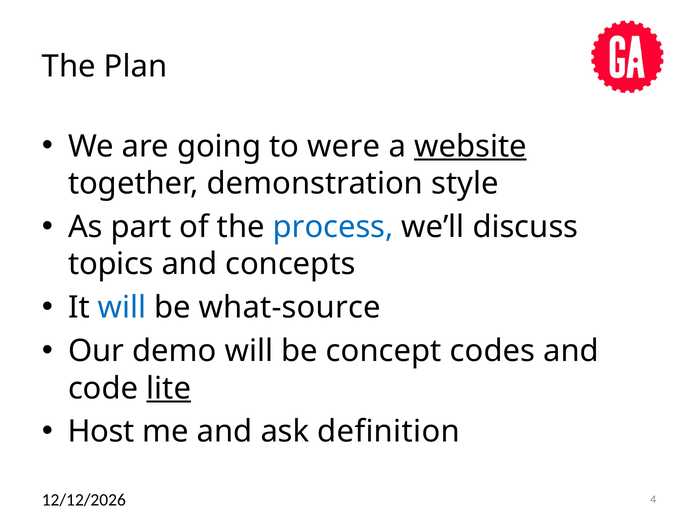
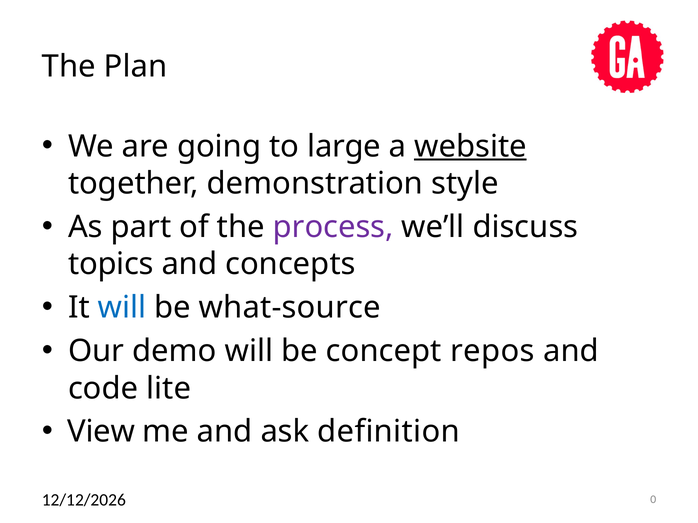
were: were -> large
process colour: blue -> purple
codes: codes -> repos
lite underline: present -> none
Host: Host -> View
4: 4 -> 0
